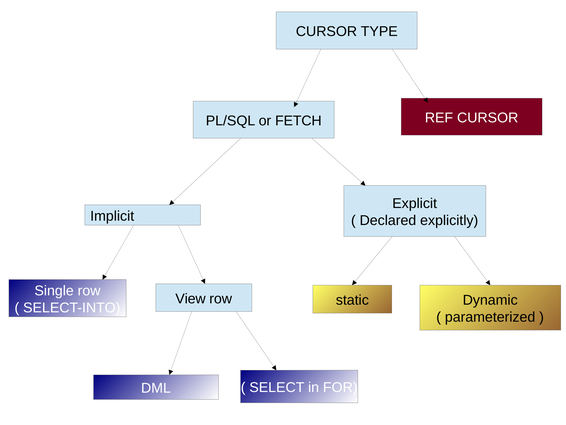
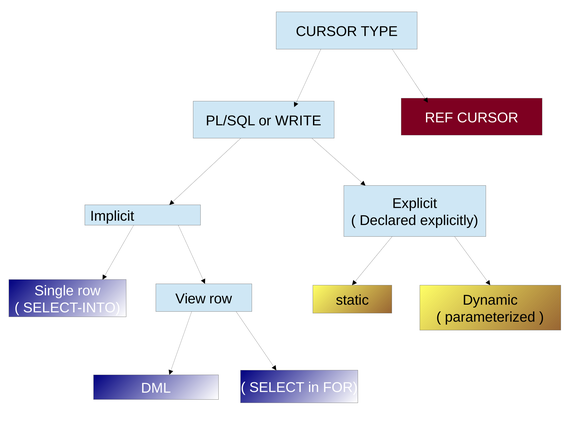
FETCH: FETCH -> WRITE
